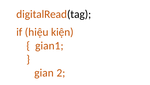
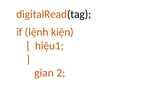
hiệu: hiệu -> lệnh
gian1: gian1 -> hiệu1
